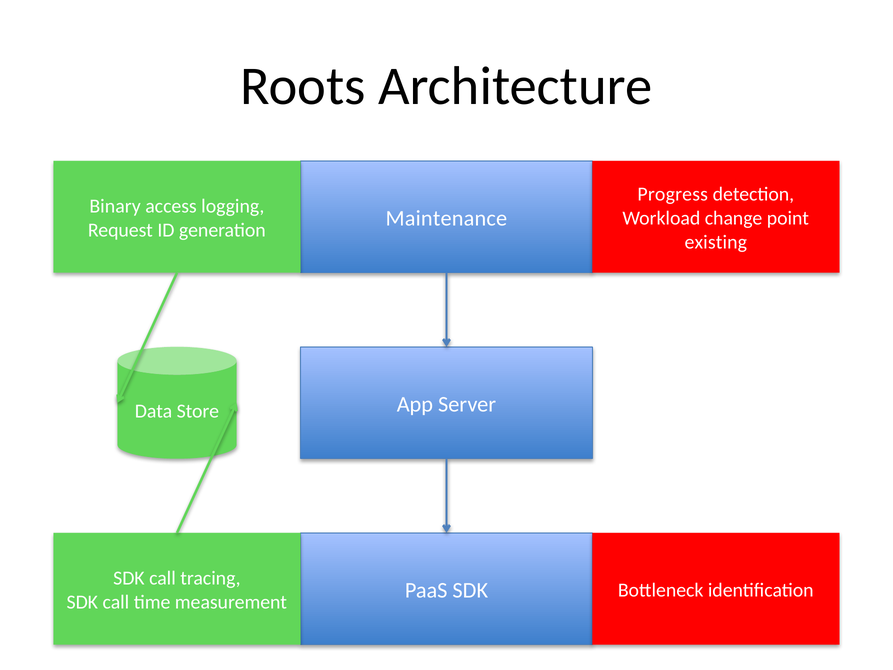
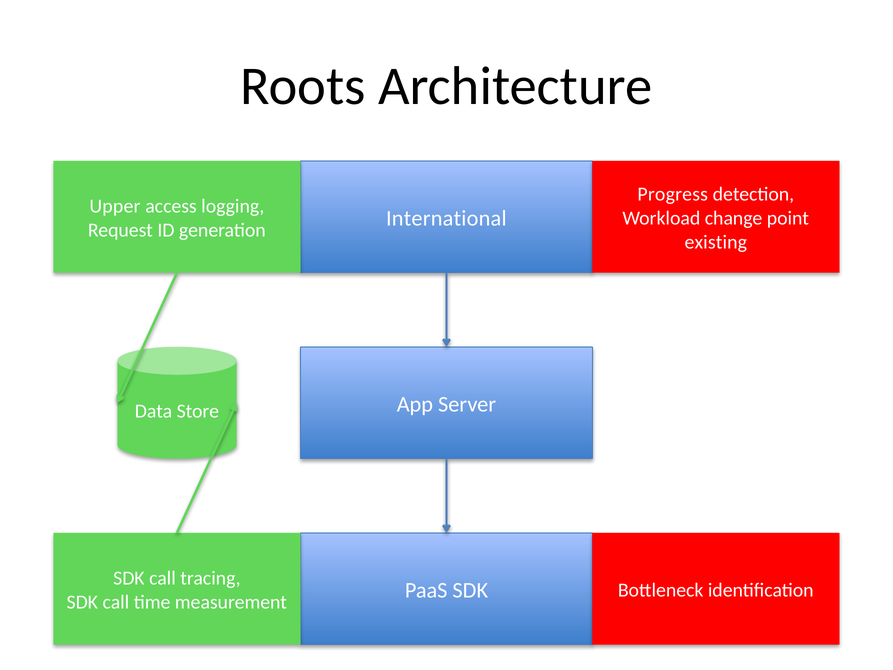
Binary: Binary -> Upper
Maintenance: Maintenance -> International
